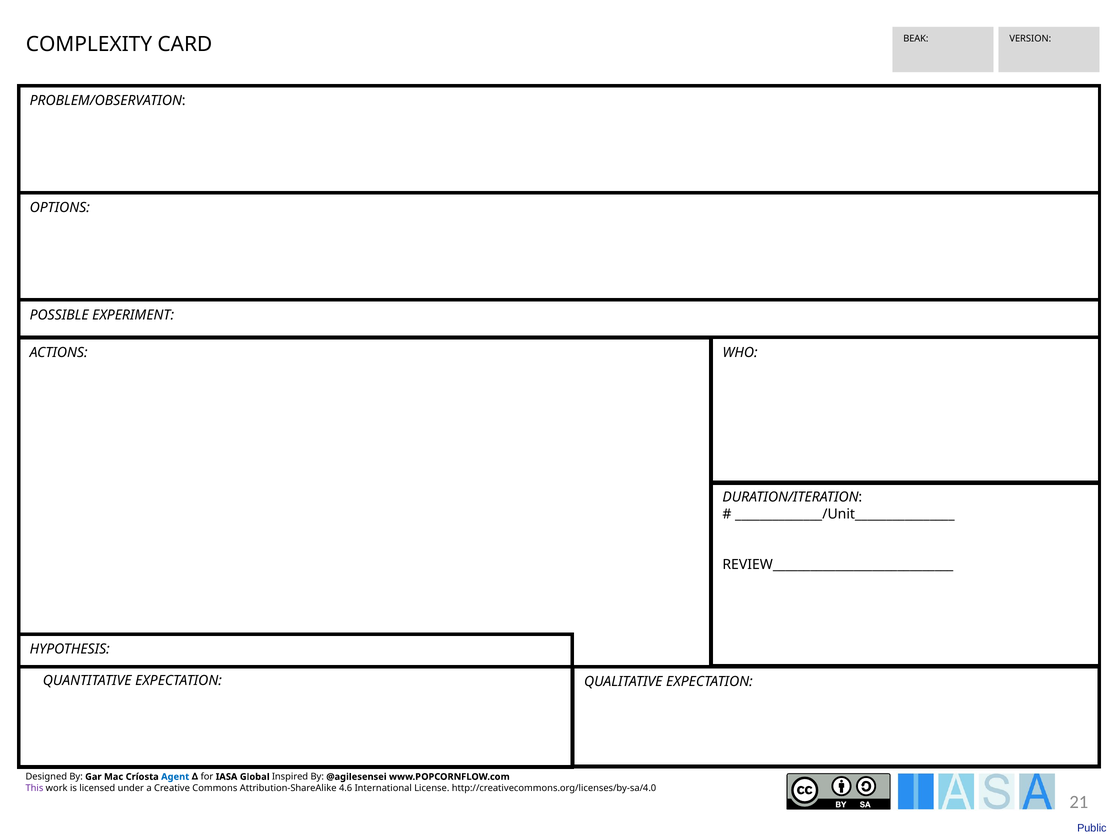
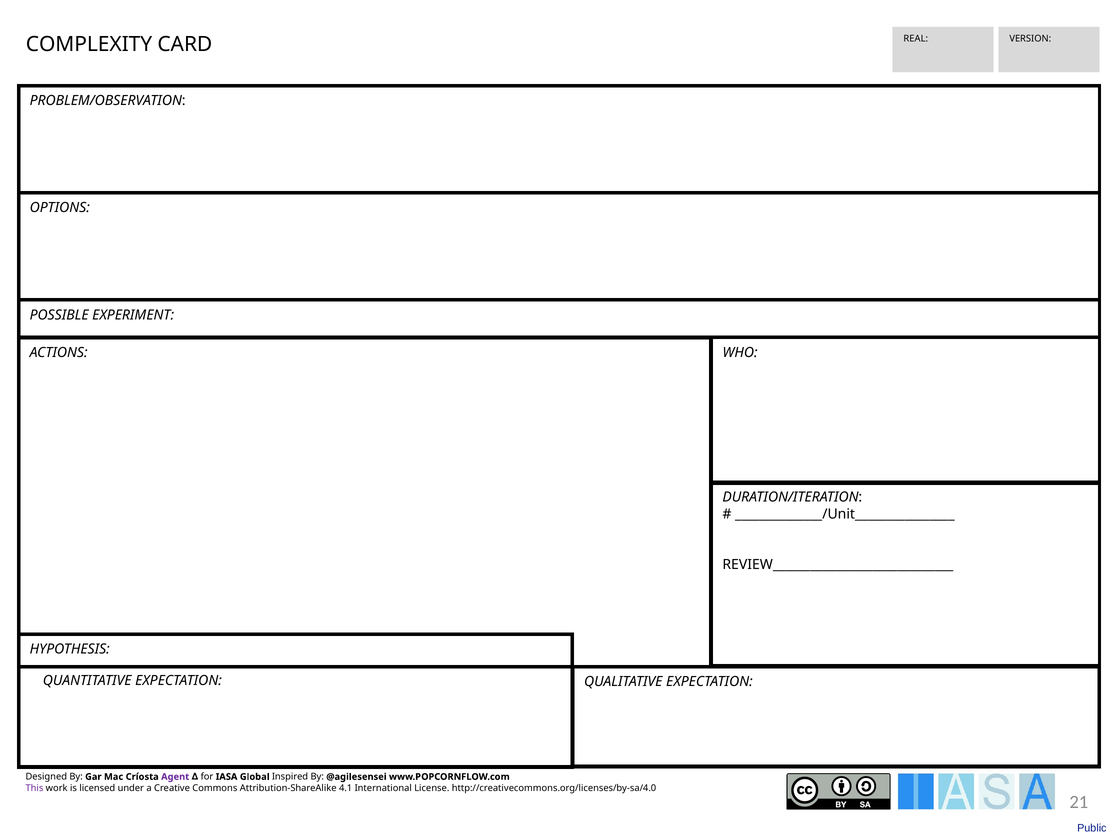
BEAK: BEAK -> REAL
Agent colour: blue -> purple
4.6: 4.6 -> 4.1
